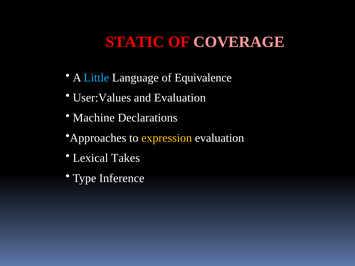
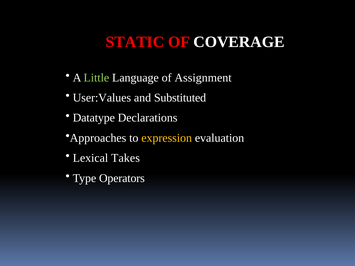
COVERAGE colour: pink -> white
Little colour: light blue -> light green
Equivalence: Equivalence -> Assignment
and Evaluation: Evaluation -> Substituted
Machine: Machine -> Datatype
Inference: Inference -> Operators
